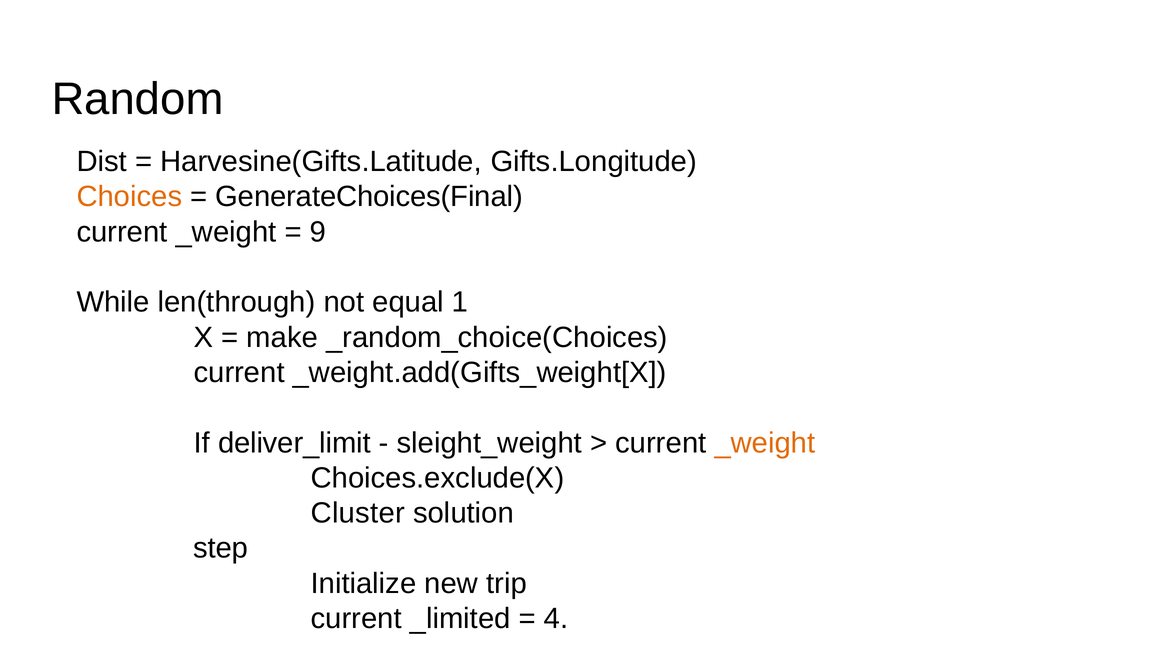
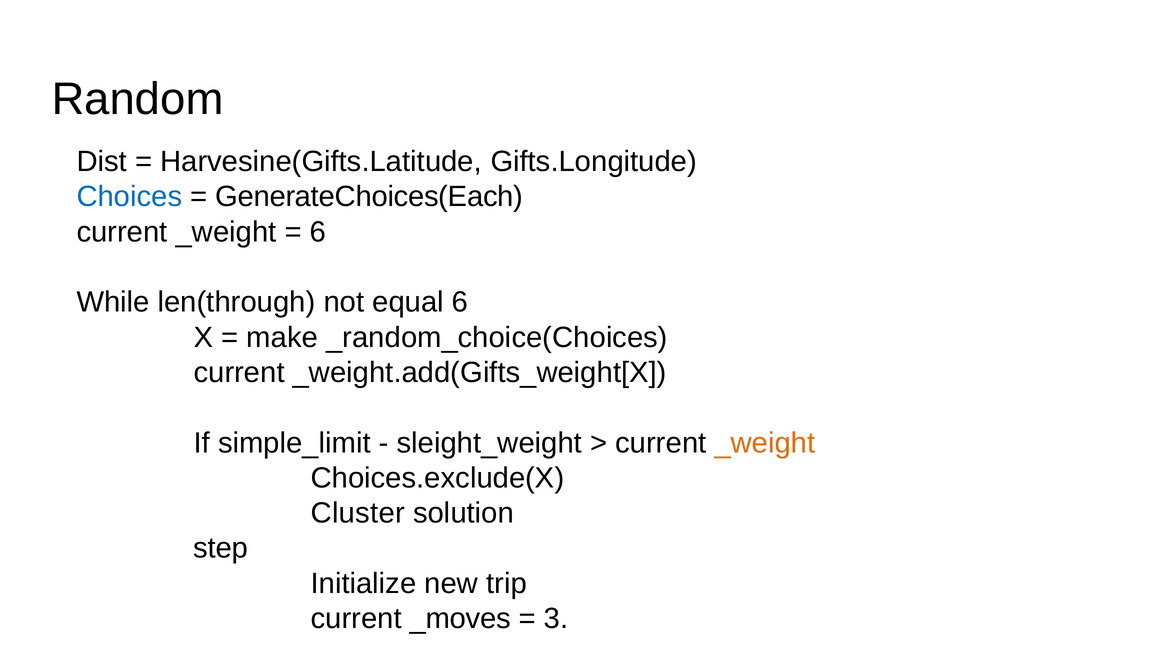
Choices colour: orange -> blue
GenerateChoices(Final: GenerateChoices(Final -> GenerateChoices(Each
9 at (318, 232): 9 -> 6
equal 1: 1 -> 6
deliver_limit: deliver_limit -> simple_limit
_limited: _limited -> _moves
4: 4 -> 3
